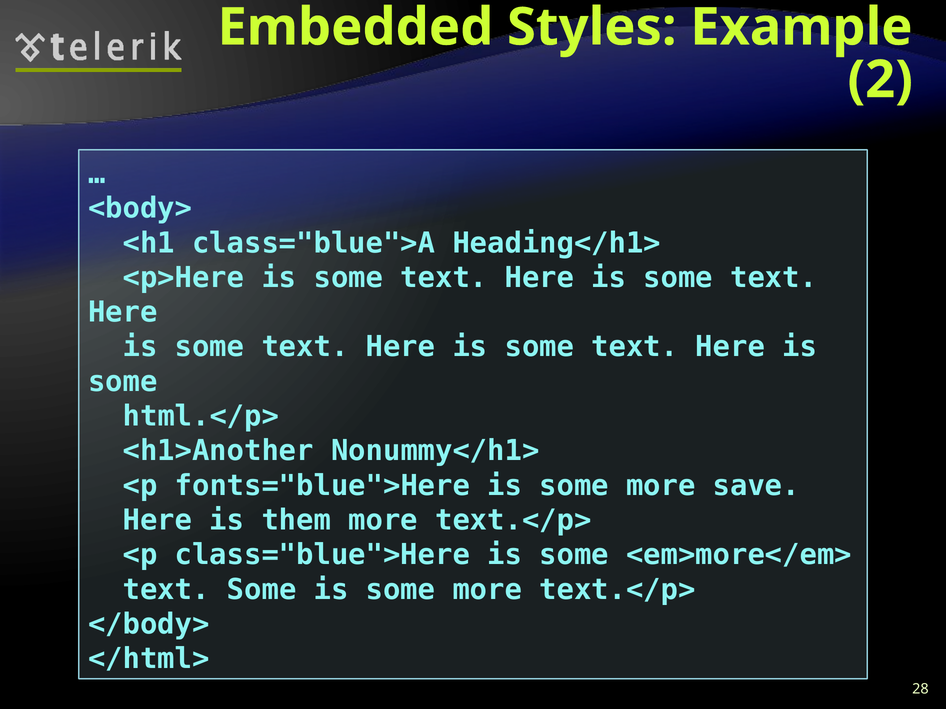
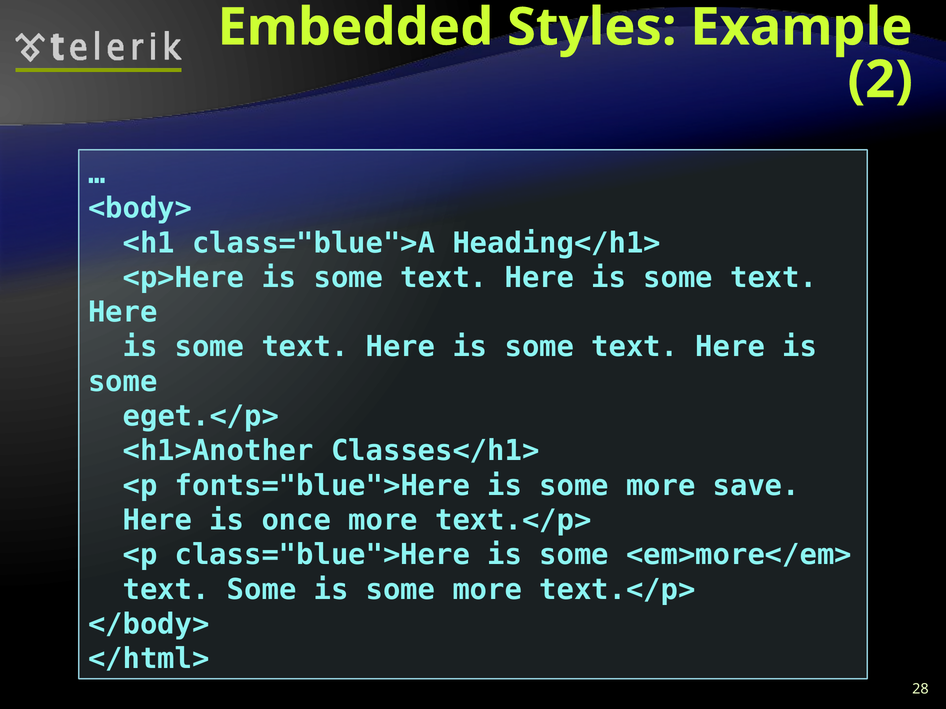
html.</p>: html.</p> -> eget.</p>
Nonummy</h1>: Nonummy</h1> -> Classes</h1>
them: them -> once
